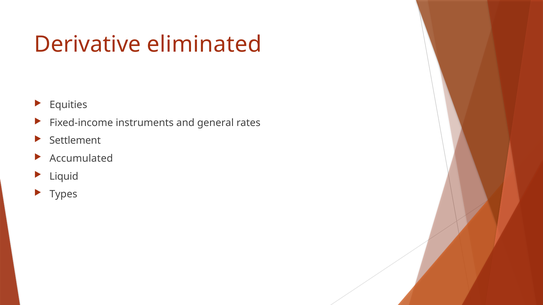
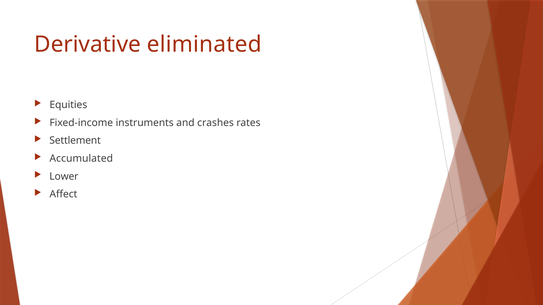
general: general -> crashes
Liquid: Liquid -> Lower
Types: Types -> Affect
